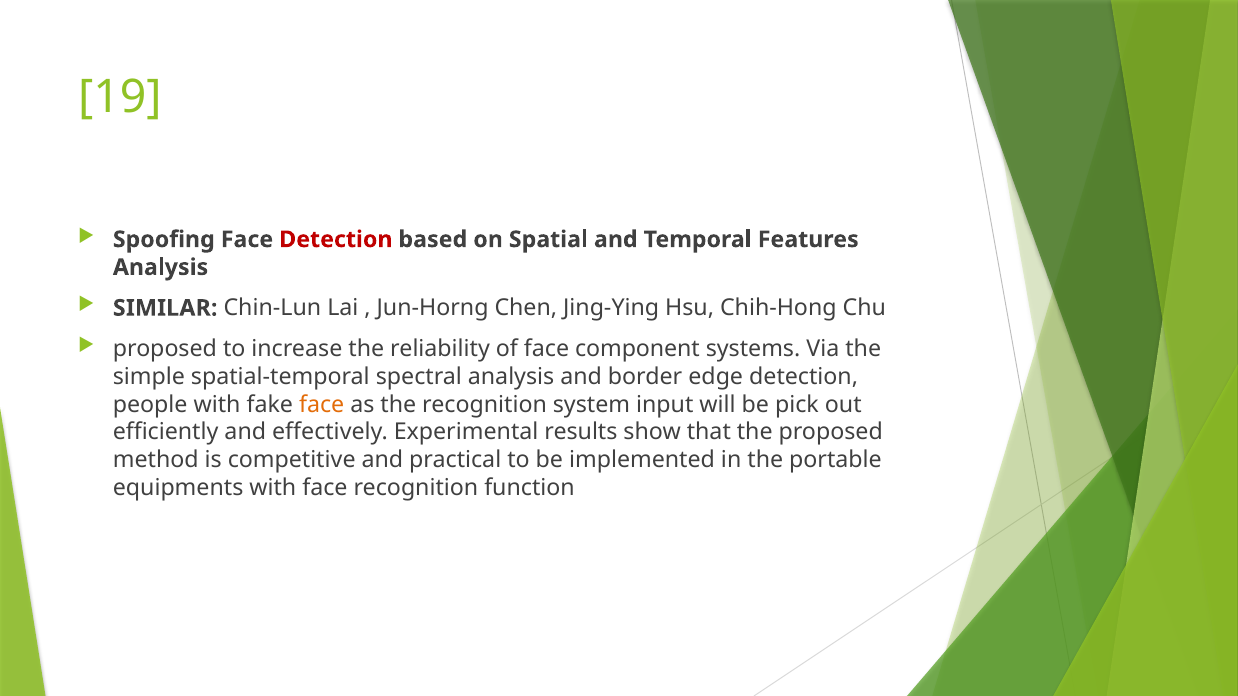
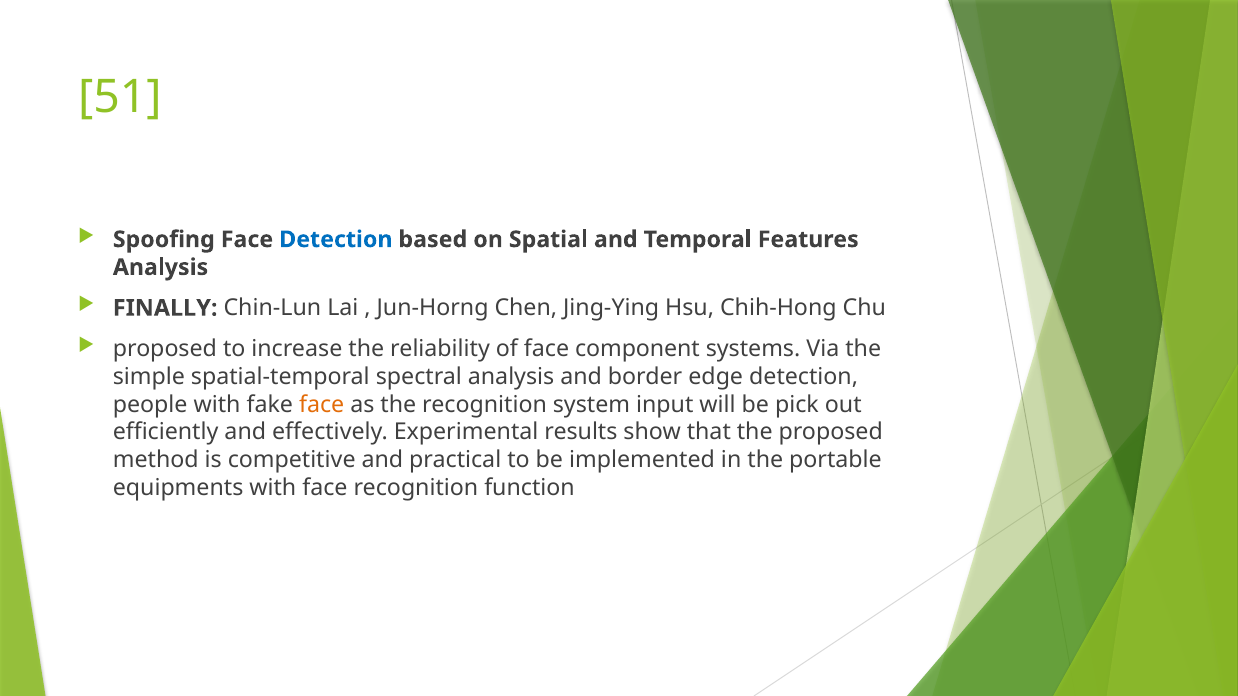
19: 19 -> 51
Detection at (336, 240) colour: red -> blue
SIMILAR: SIMILAR -> FINALLY
